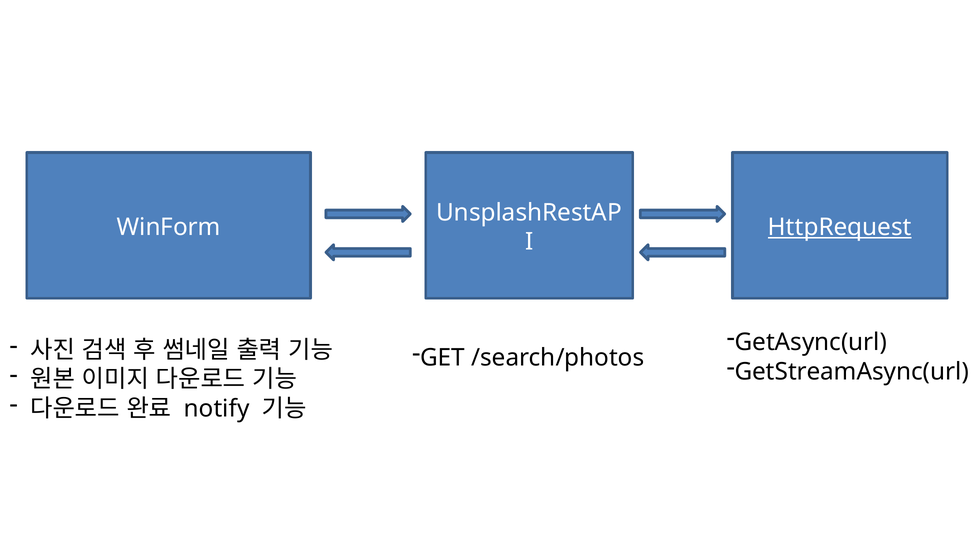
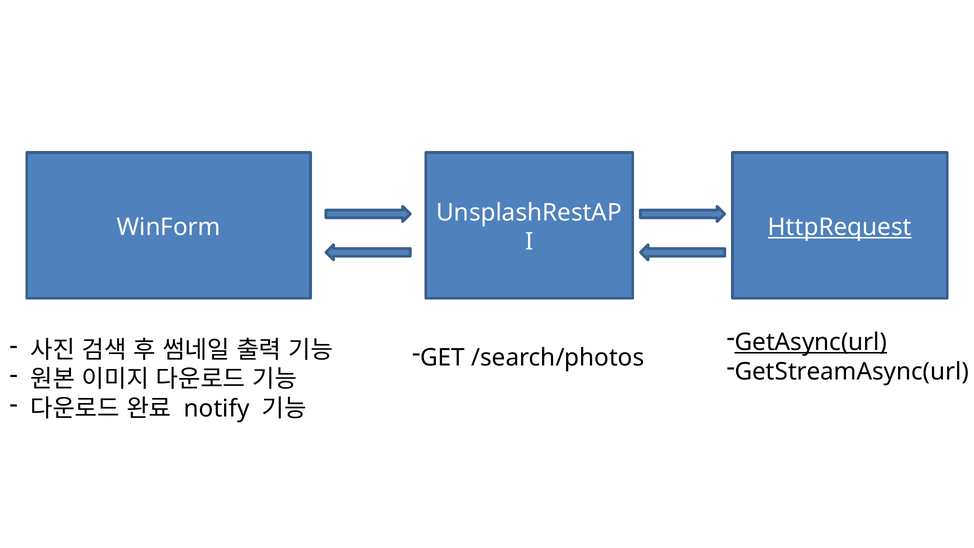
GetAsync(url underline: none -> present
